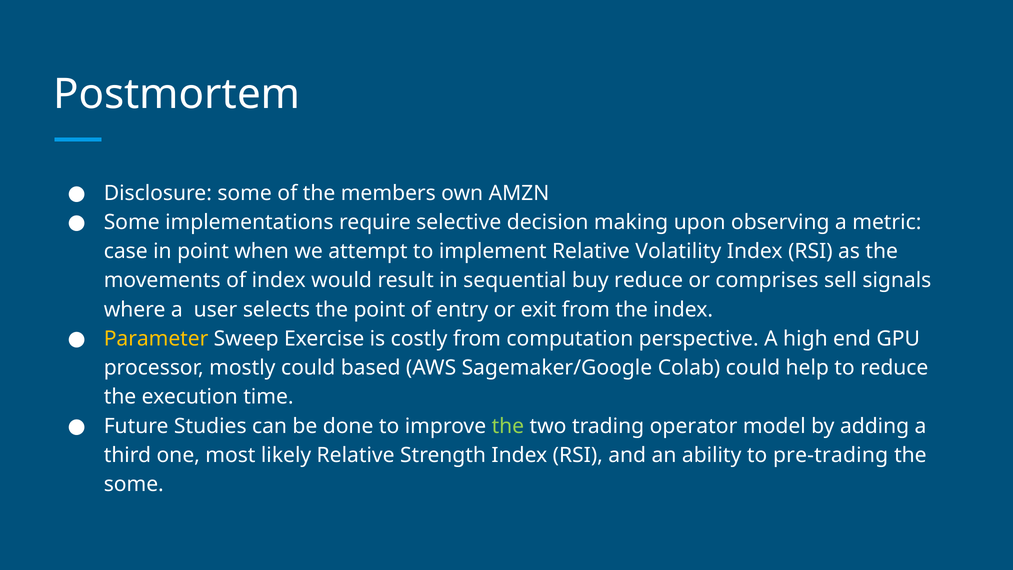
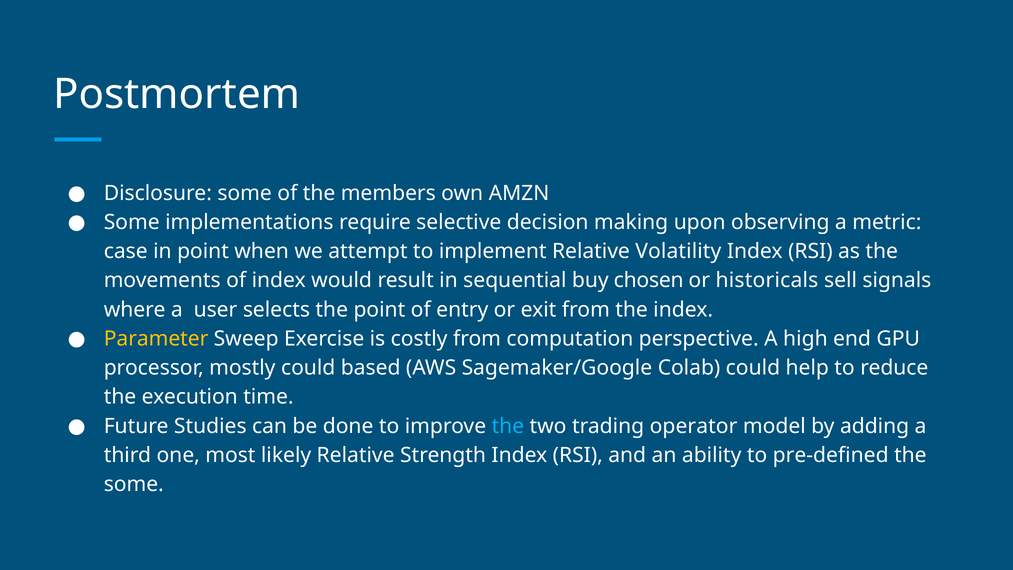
buy reduce: reduce -> chosen
comprises: comprises -> historicals
the at (508, 426) colour: light green -> light blue
pre-trading: pre-trading -> pre-defined
